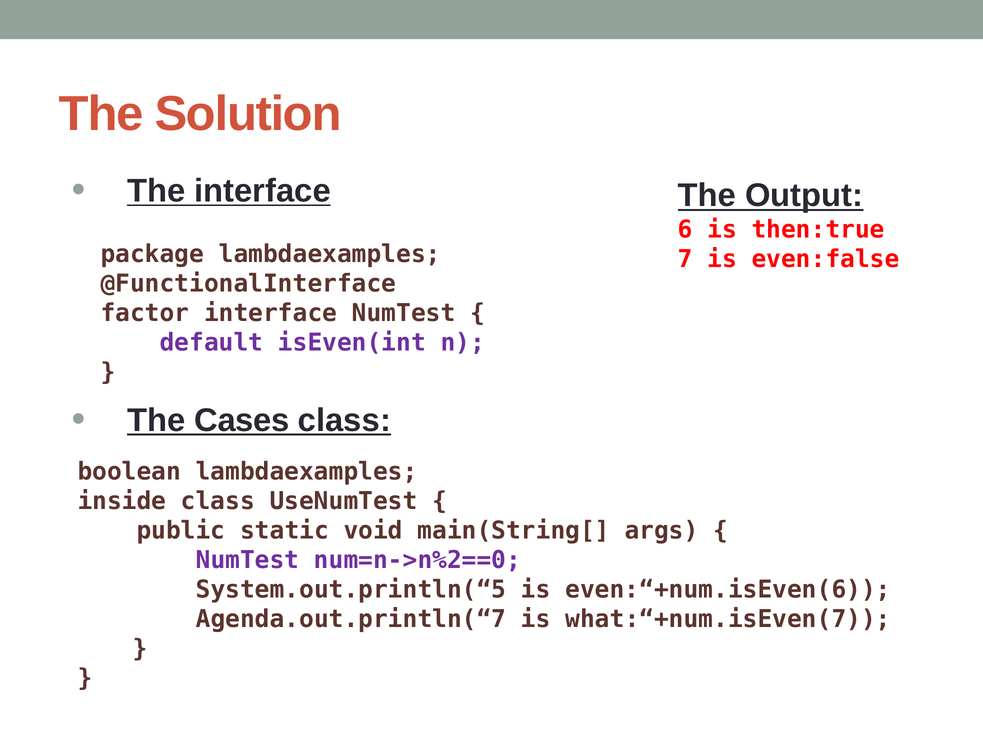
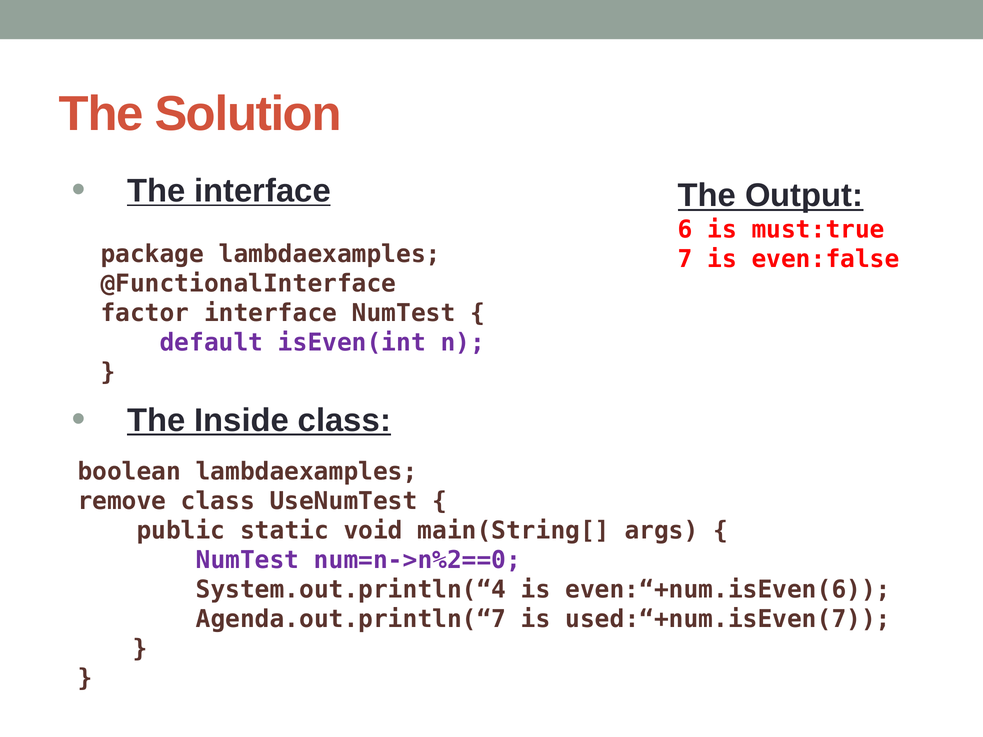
then:true: then:true -> must:true
Cases: Cases -> Inside
inside: inside -> remove
System.out.println(“5: System.out.println(“5 -> System.out.println(“4
what:“+num.isEven(7: what:“+num.isEven(7 -> used:“+num.isEven(7
